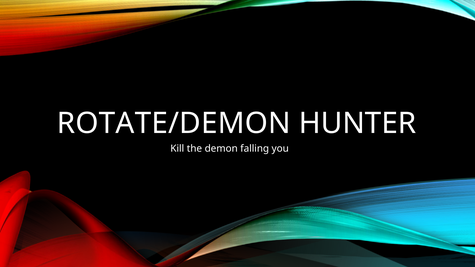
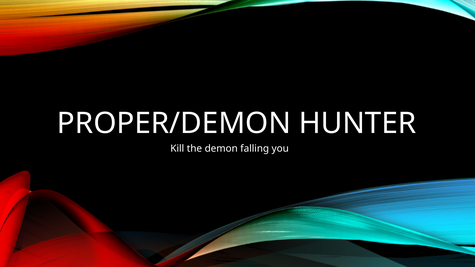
ROTATE/DEMON: ROTATE/DEMON -> PROPER/DEMON
